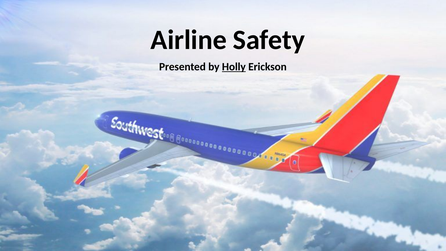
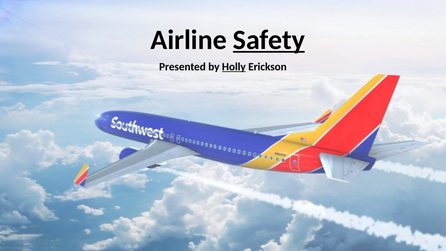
Safety underline: none -> present
